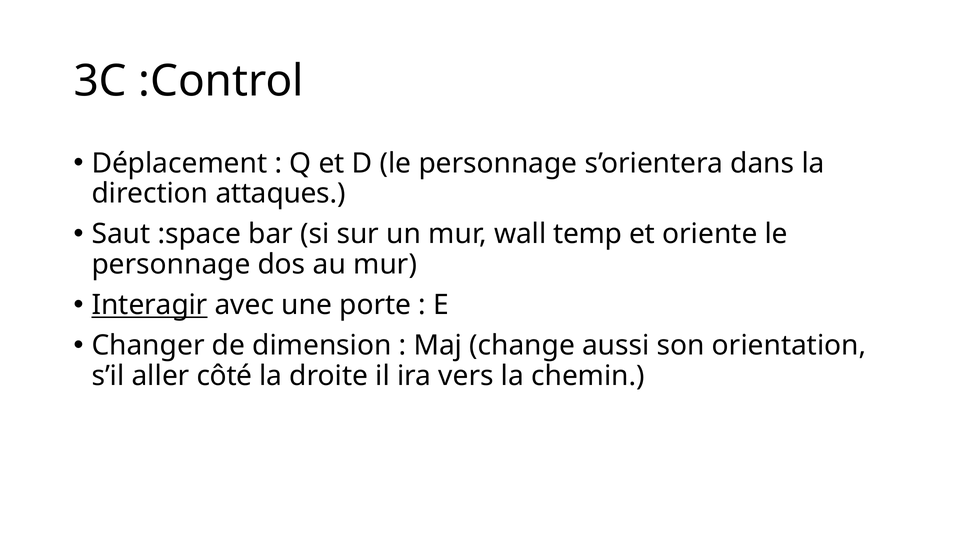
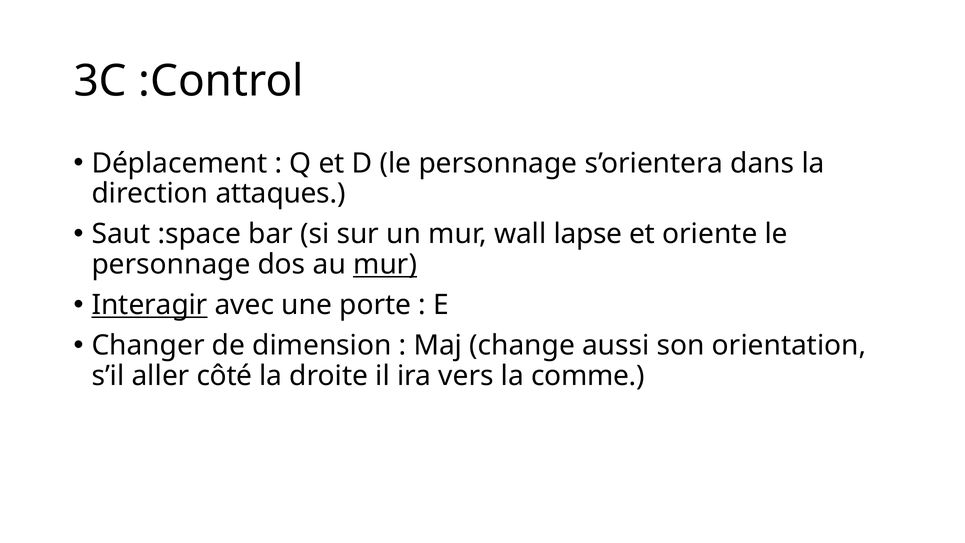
temp: temp -> lapse
mur at (385, 264) underline: none -> present
chemin: chemin -> comme
